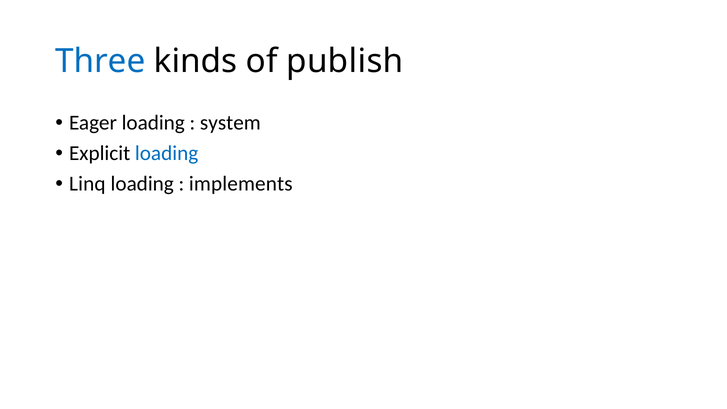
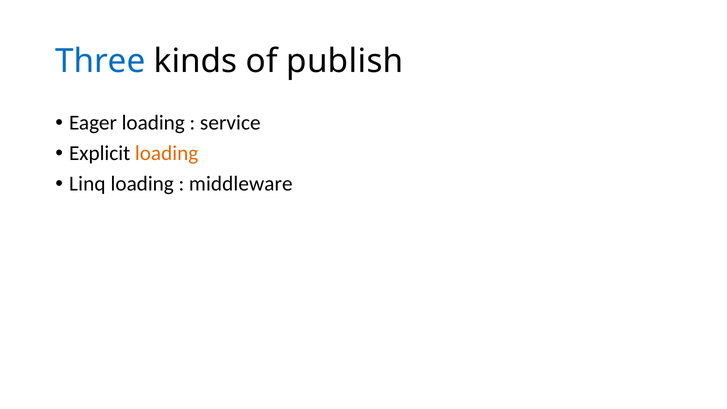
system: system -> service
loading at (167, 153) colour: blue -> orange
implements: implements -> middleware
